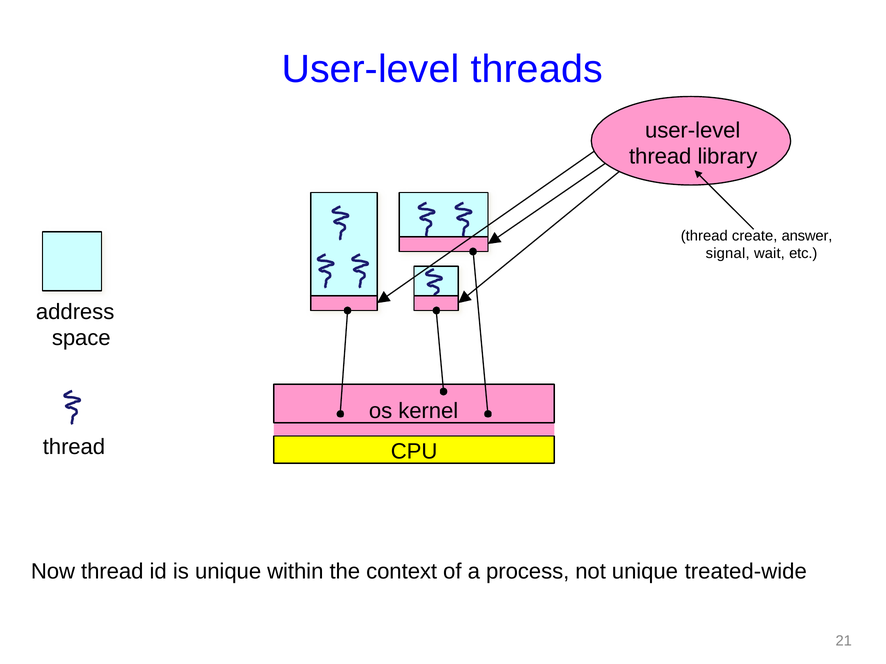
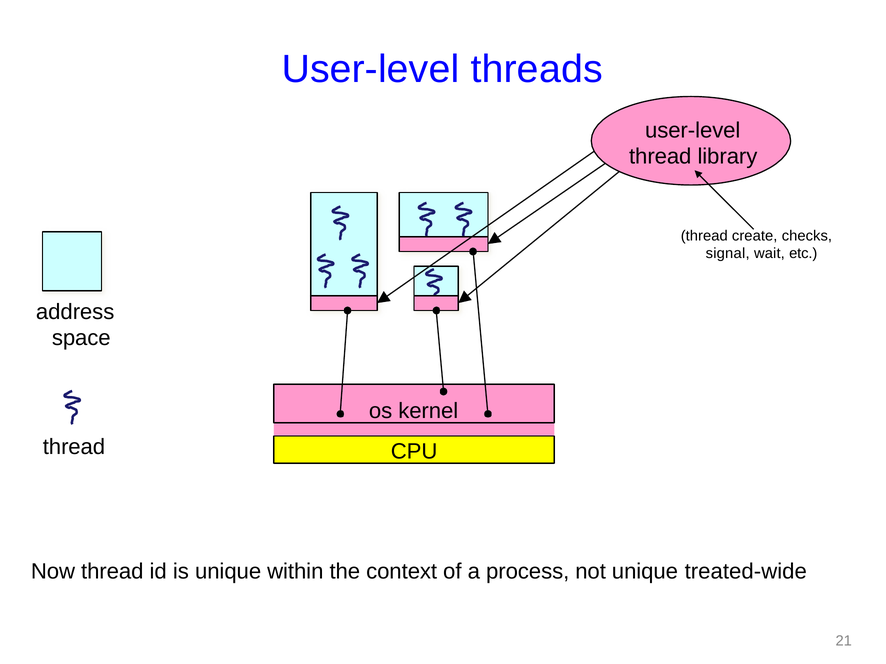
answer: answer -> checks
